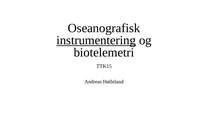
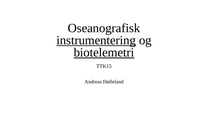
biotelemetri underline: none -> present
